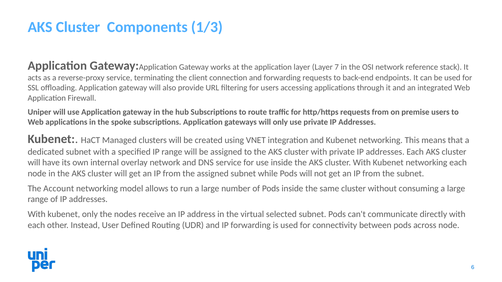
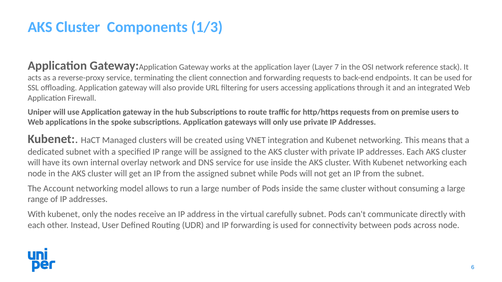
selected: selected -> carefully
